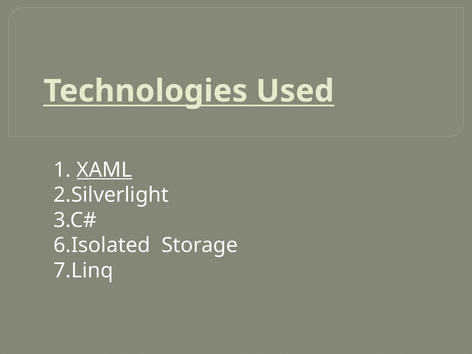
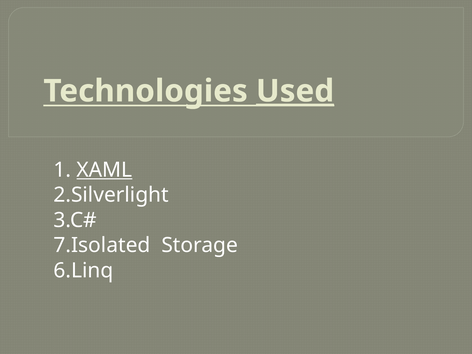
Used underline: none -> present
6.Isolated: 6.Isolated -> 7.Isolated
7.Linq: 7.Linq -> 6.Linq
